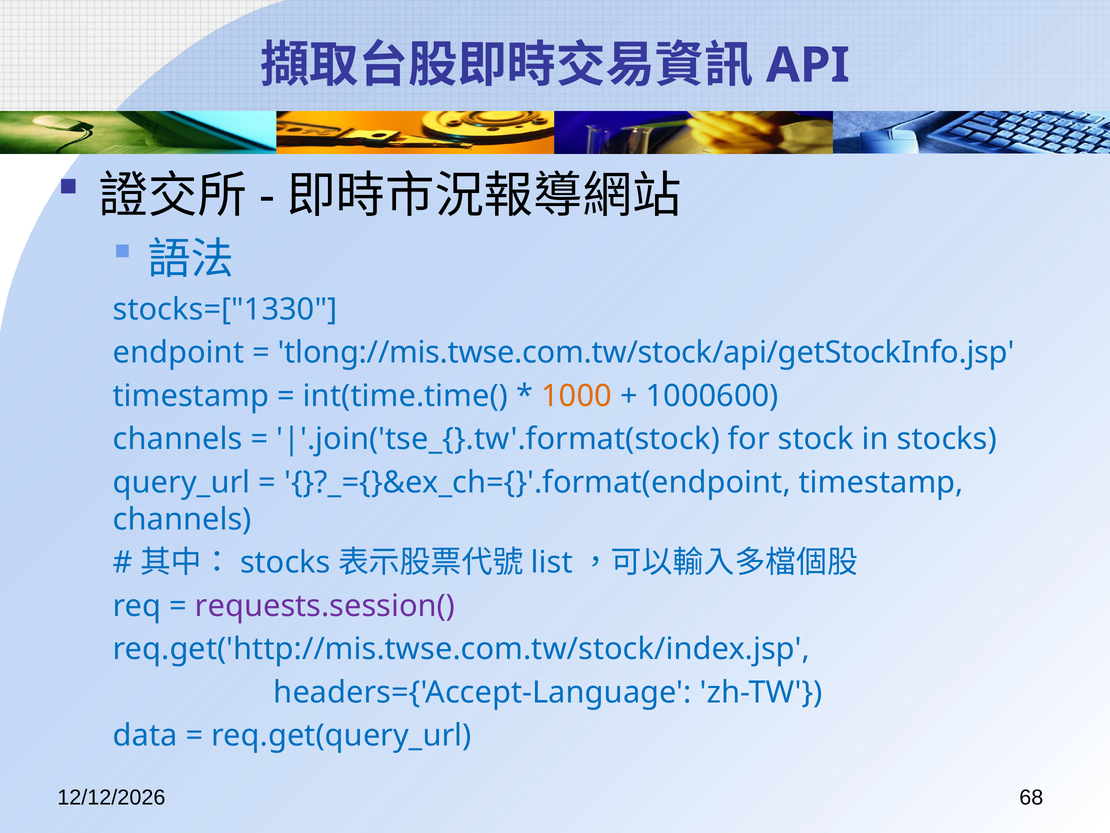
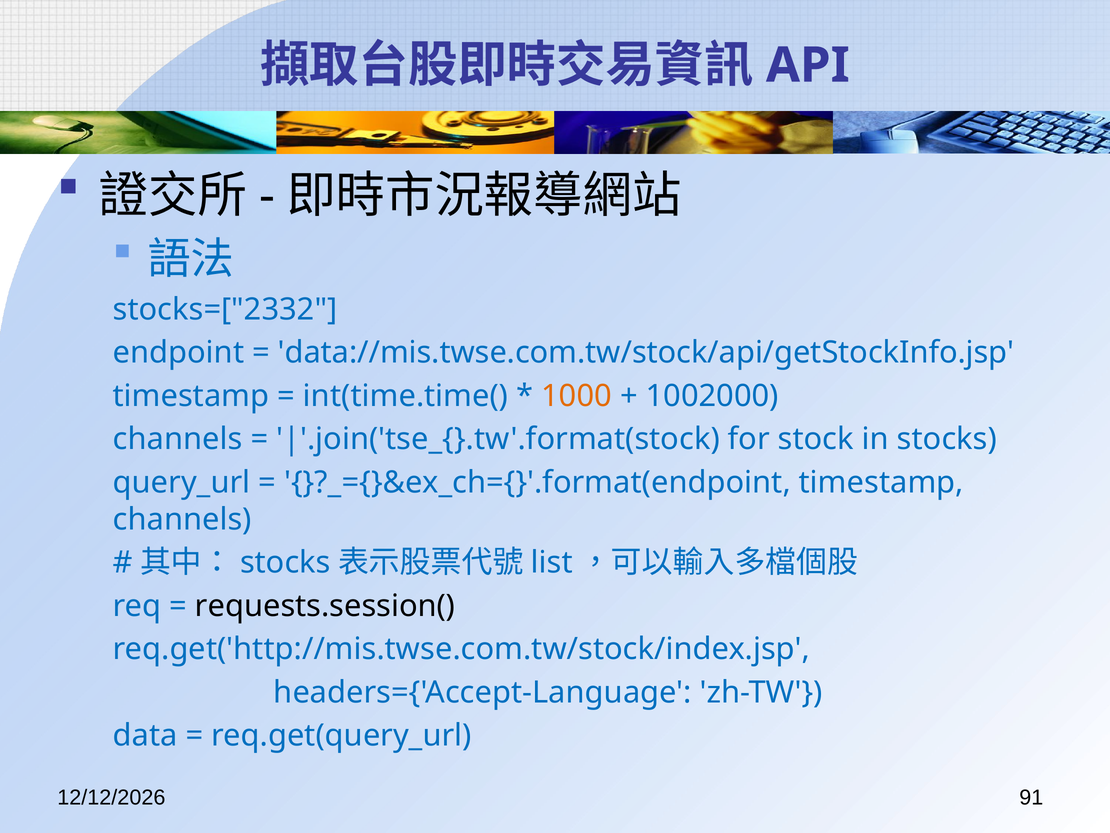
stocks=["1330: stocks=["1330 -> stocks=["2332
tlong://mis.twse.com.tw/stock/api/getStockInfo.jsp: tlong://mis.twse.com.tw/stock/api/getStockInfo.jsp -> data://mis.twse.com.tw/stock/api/getStockInfo.jsp
1000600: 1000600 -> 1002000
requests.session( colour: purple -> black
68: 68 -> 91
